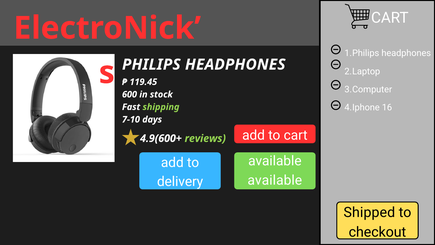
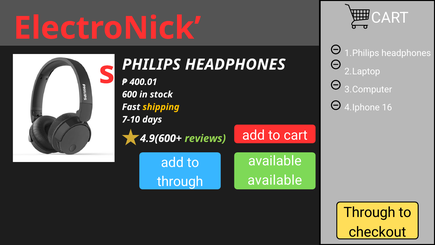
119.45: 119.45 -> 400.01
shipping colour: light green -> yellow
delivery at (180, 182): delivery -> through
Shipped at (369, 212): Shipped -> Through
